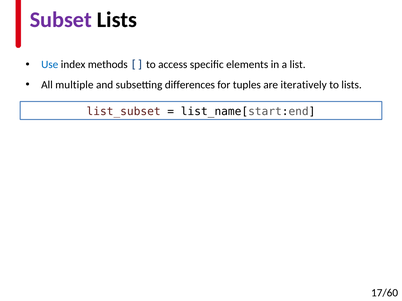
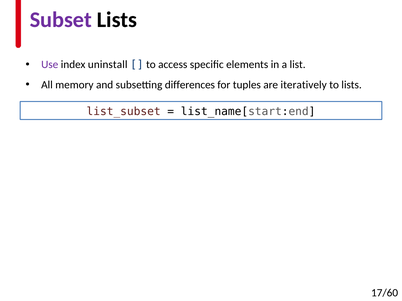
Use colour: blue -> purple
methods: methods -> uninstall
multiple: multiple -> memory
